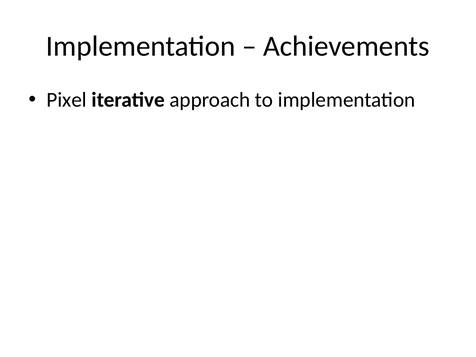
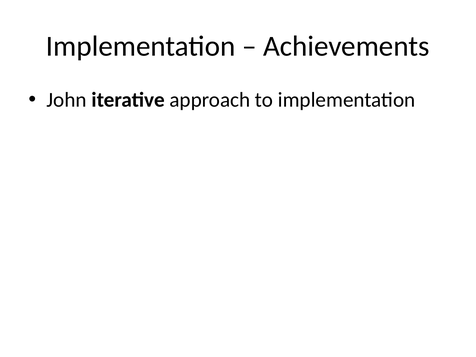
Pixel: Pixel -> John
